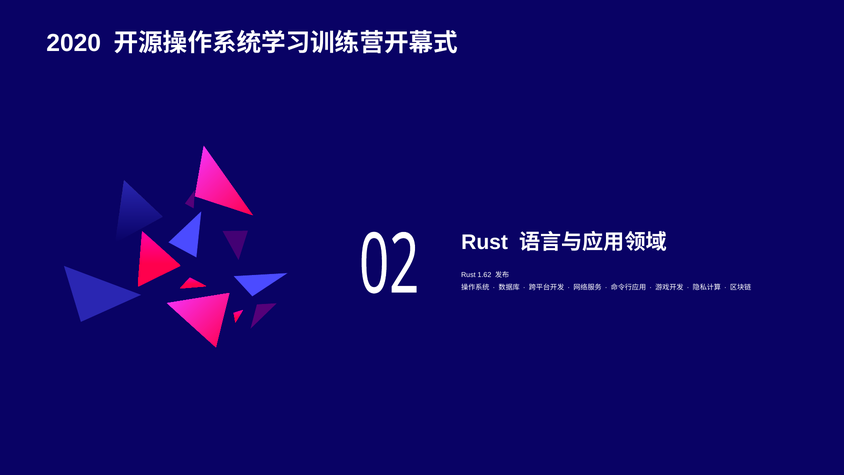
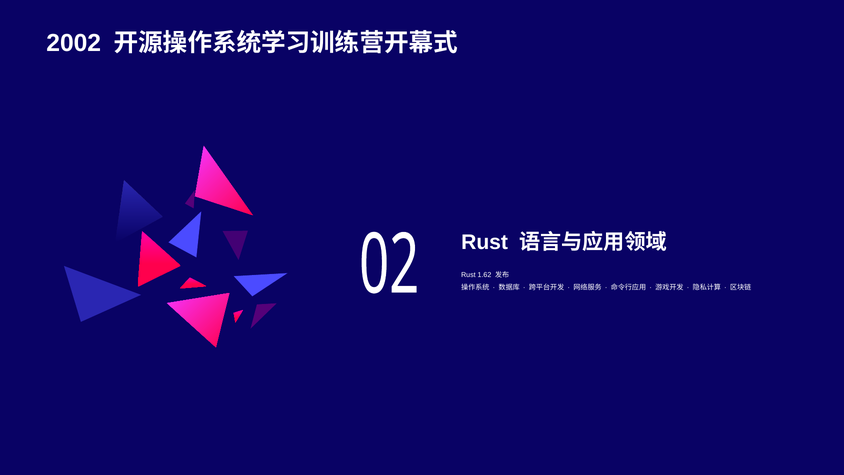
2020: 2020 -> 2002
